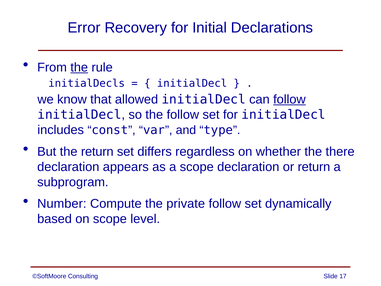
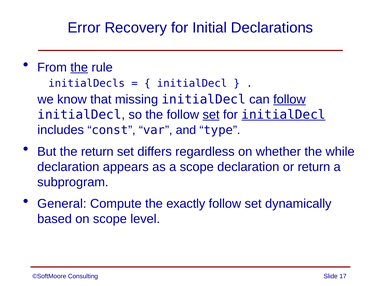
allowed: allowed -> missing
set at (211, 115) underline: none -> present
initialDecl at (284, 115) underline: none -> present
there: there -> while
Number: Number -> General
private: private -> exactly
